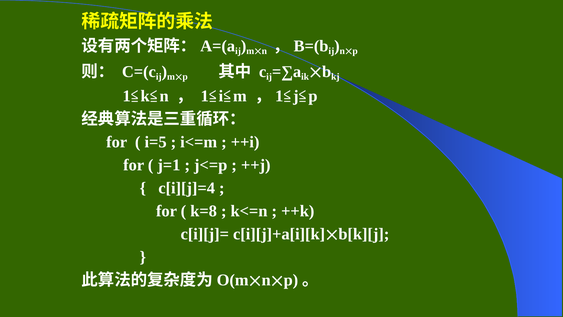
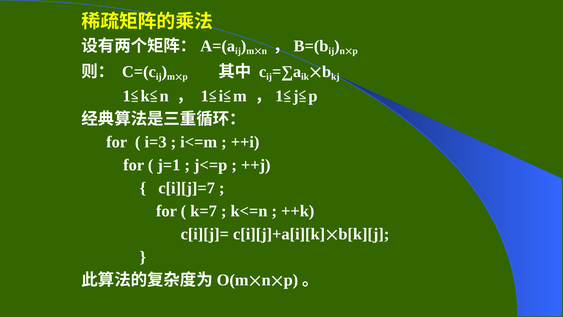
i=5: i=5 -> i=3
c[i][j]=4: c[i][j]=4 -> c[i][j]=7
k=8: k=8 -> k=7
